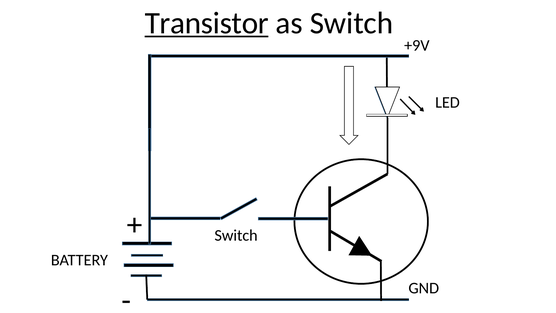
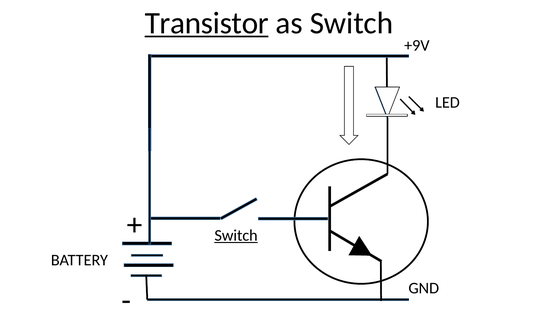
Switch at (236, 235) underline: none -> present
